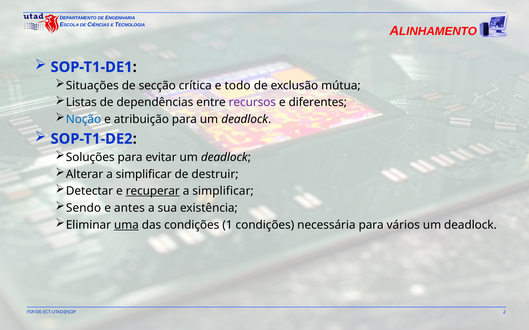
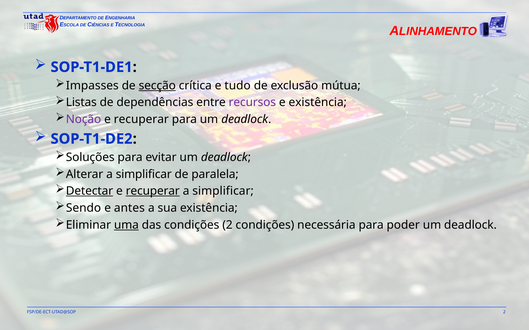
Situações: Situações -> Impasses
secção underline: none -> present
todo: todo -> tudo
e diferentes: diferentes -> existência
Noção colour: blue -> purple
atribuição at (141, 120): atribuição -> recuperar
destruir: destruir -> paralela
Detectar underline: none -> present
condições 1: 1 -> 2
vários: vários -> poder
